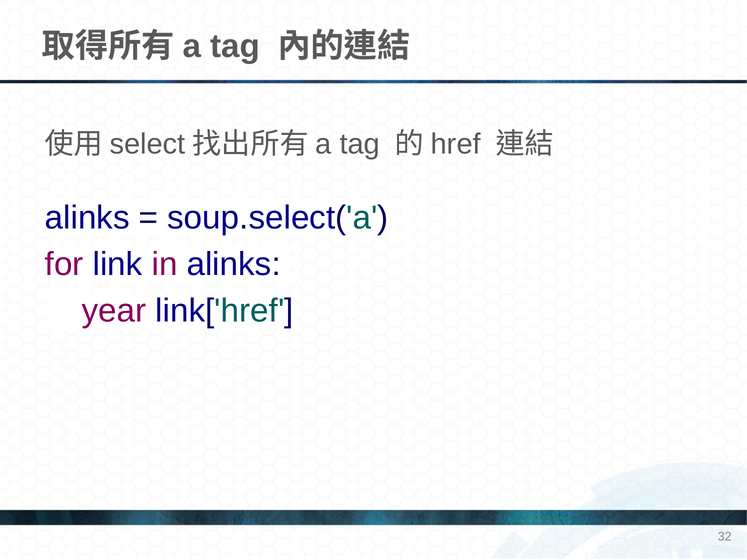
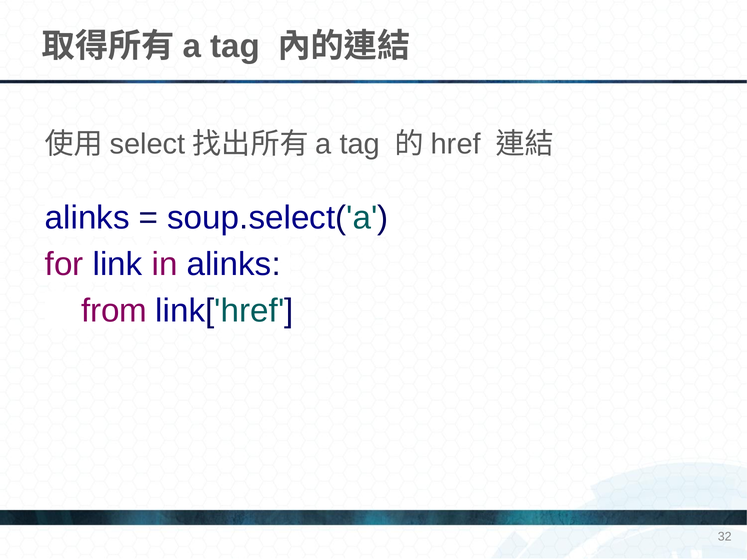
year: year -> from
